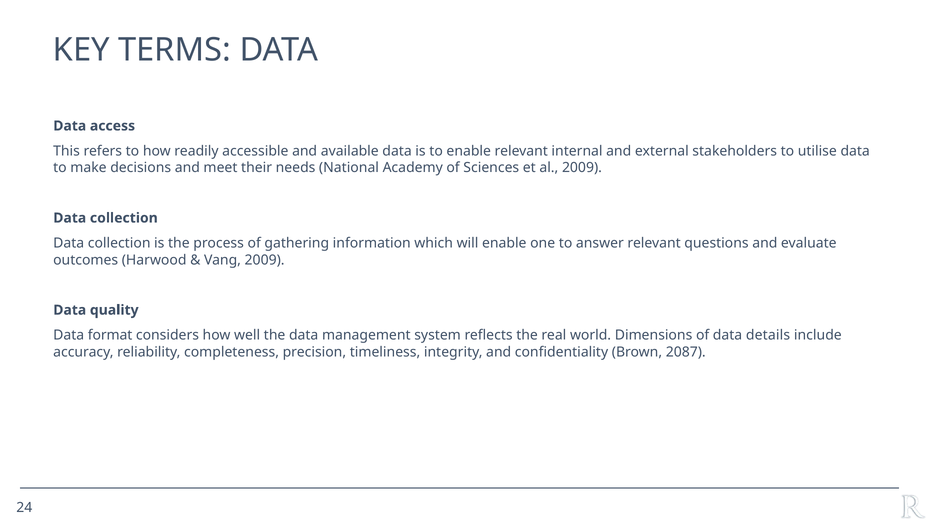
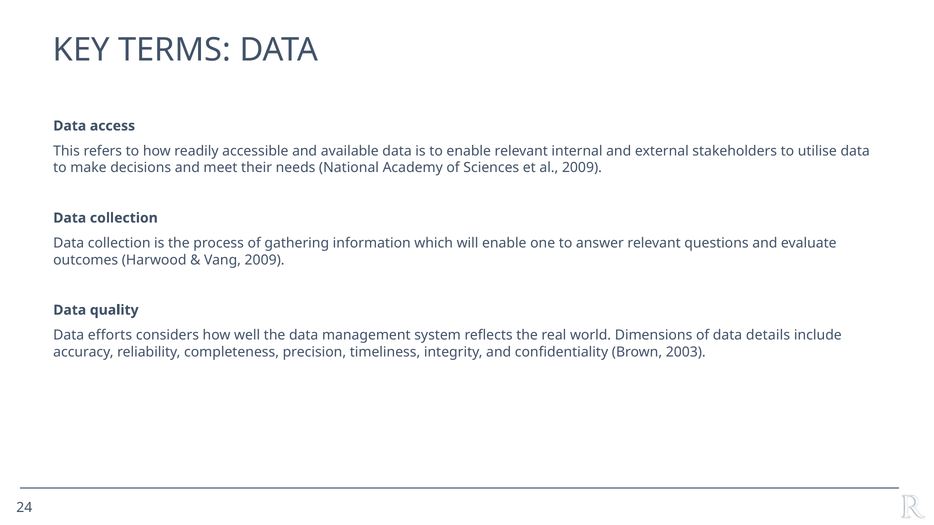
format: format -> efforts
2087: 2087 -> 2003
